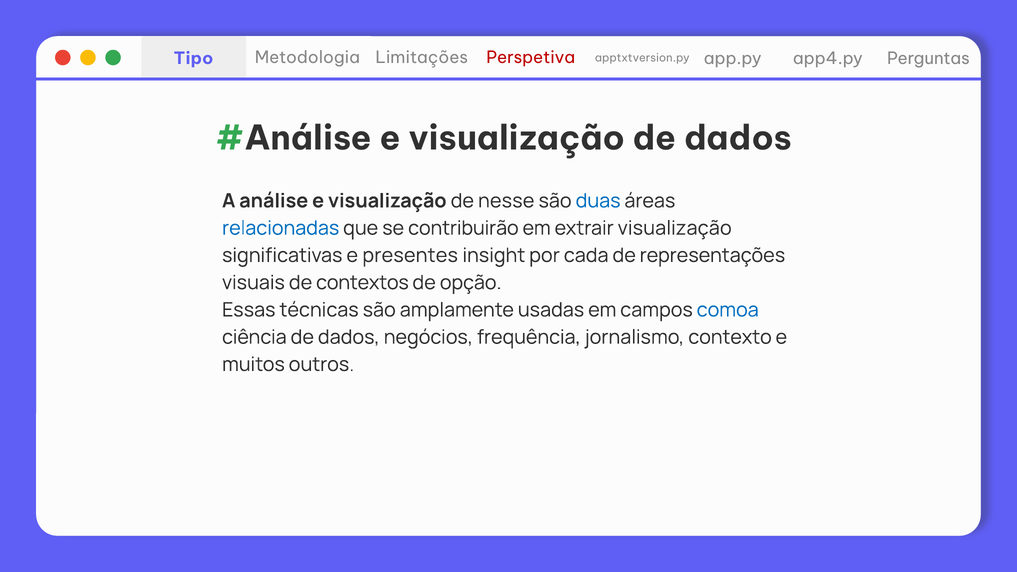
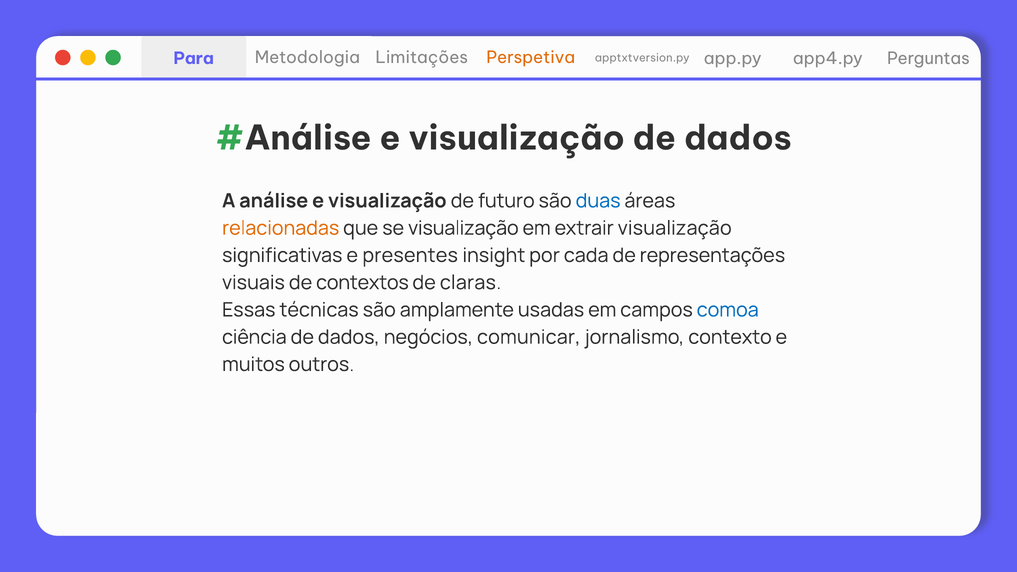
Perspetiva colour: red -> orange
Tipo: Tipo -> Para
nesse: nesse -> futuro
relacionadas colour: blue -> orange
se contribuirão: contribuirão -> visualização
opção: opção -> claras
frequência: frequência -> comunicar
